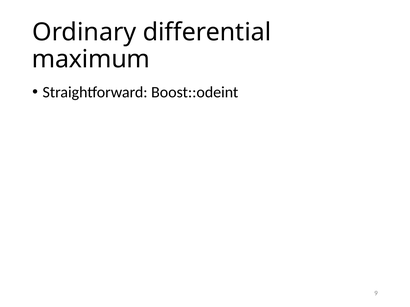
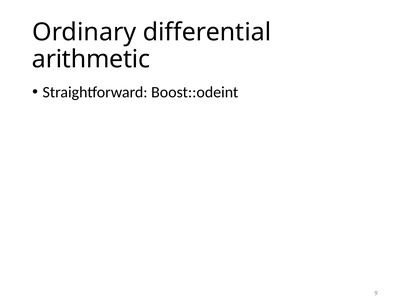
maximum: maximum -> arithmetic
